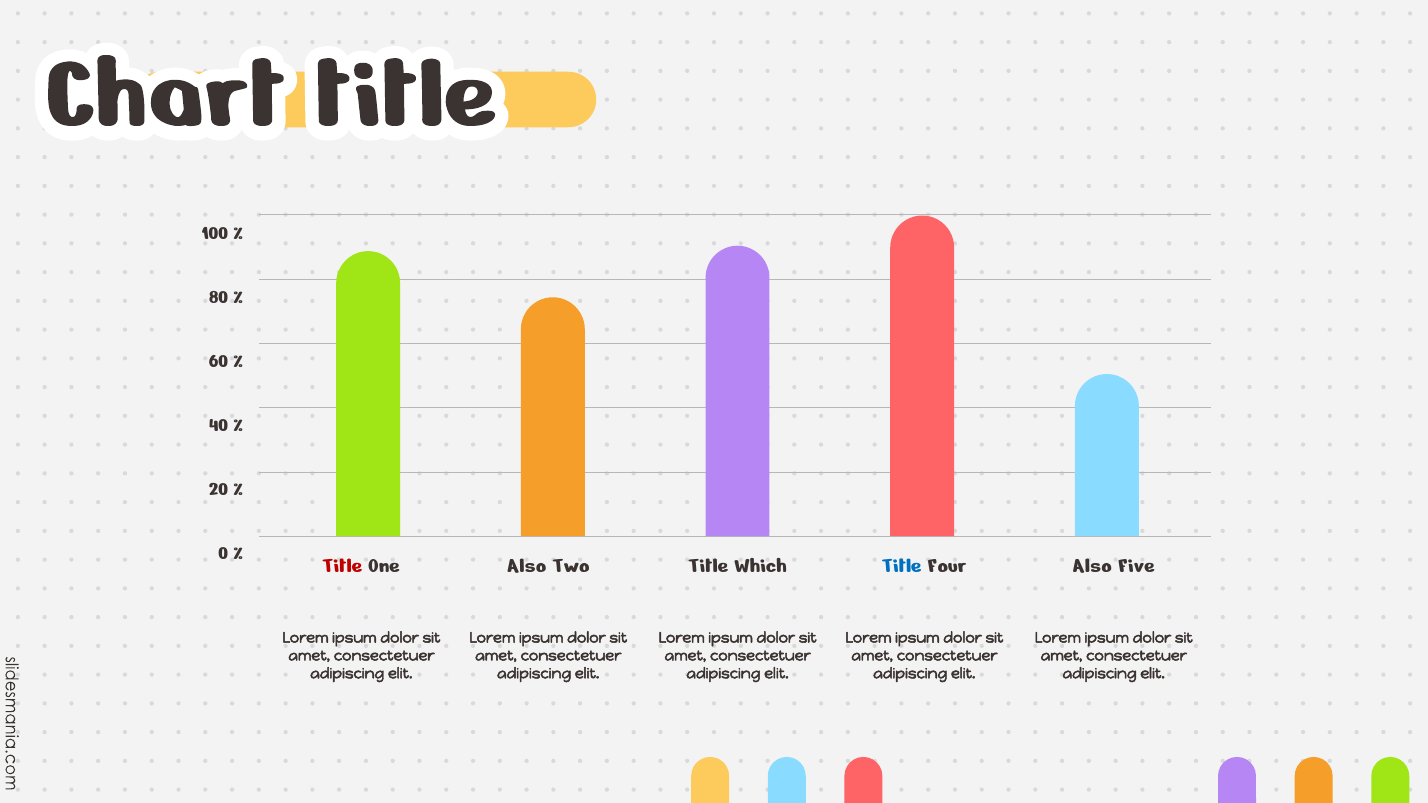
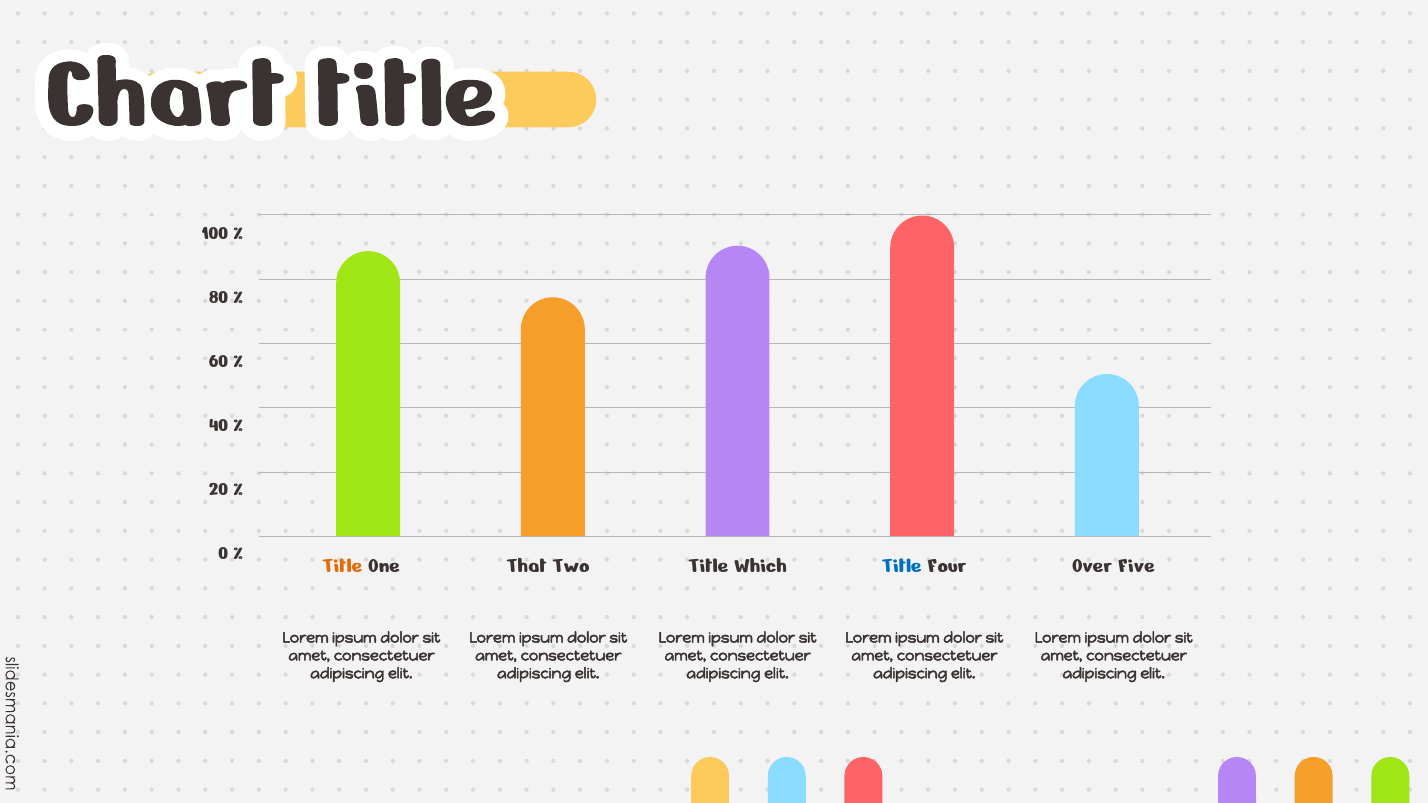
Title at (343, 565) colour: red -> orange
Also at (527, 565): Also -> That
Also at (1092, 565): Also -> Over
